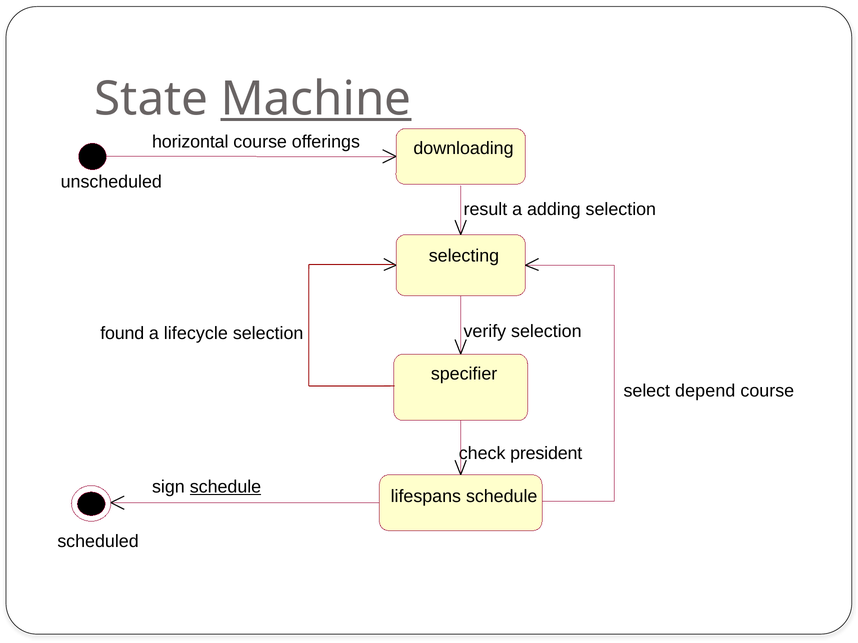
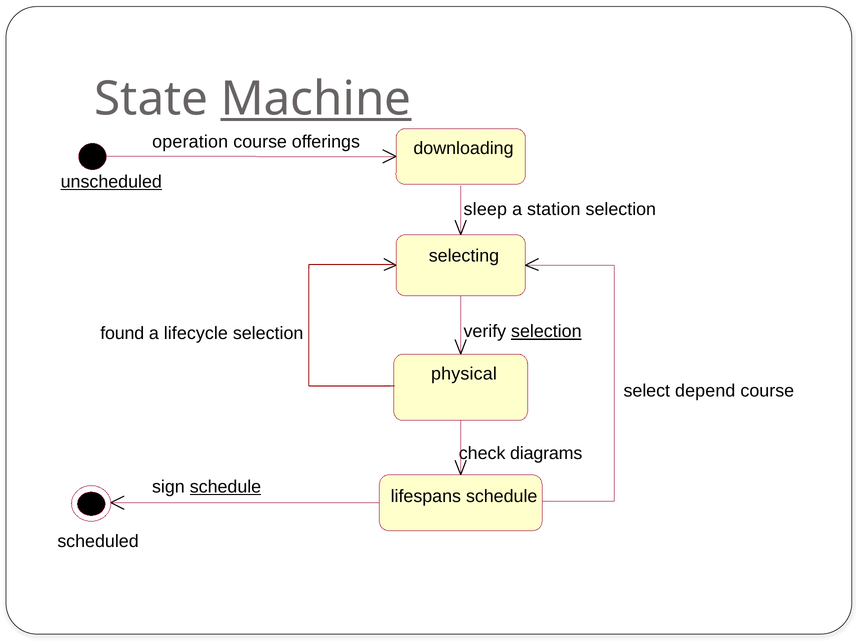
horizontal: horizontal -> operation
unscheduled underline: none -> present
result: result -> sleep
adding: adding -> station
selection at (546, 332) underline: none -> present
specifier: specifier -> physical
president: president -> diagrams
